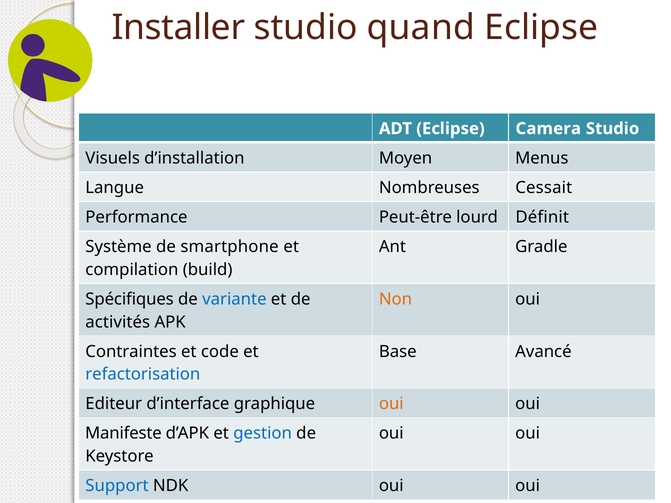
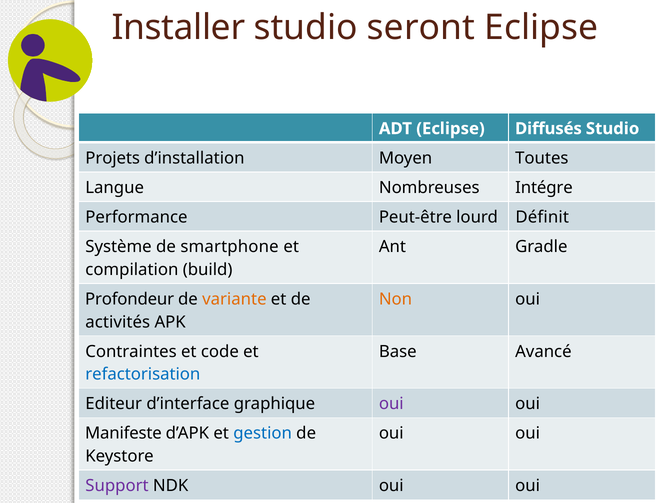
quand: quand -> seront
Camera: Camera -> Diffusés
Visuels: Visuels -> Projets
Menus: Menus -> Toutes
Cessait: Cessait -> Intégre
Spécifiques: Spécifiques -> Profondeur
variante colour: blue -> orange
oui at (391, 404) colour: orange -> purple
Support colour: blue -> purple
